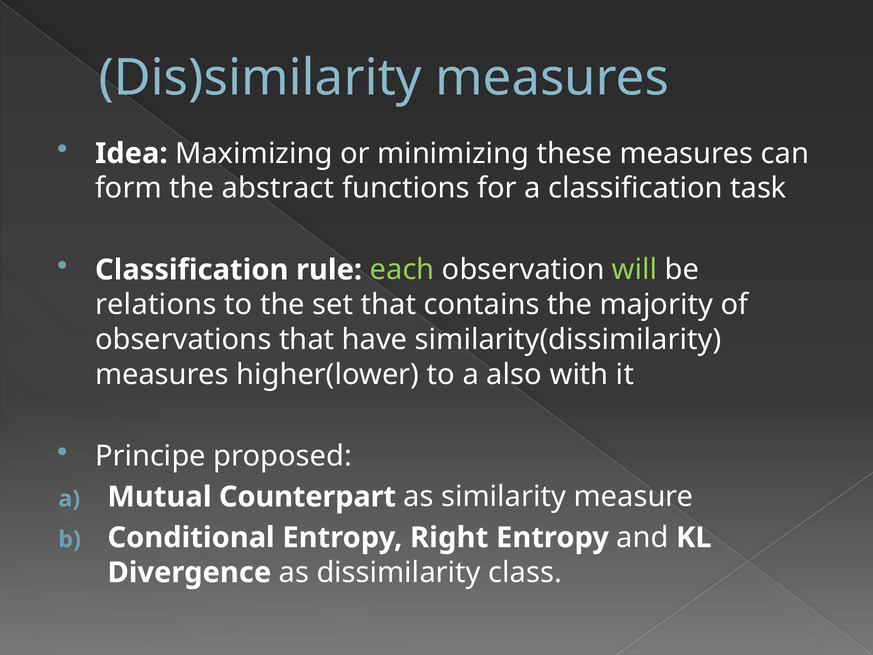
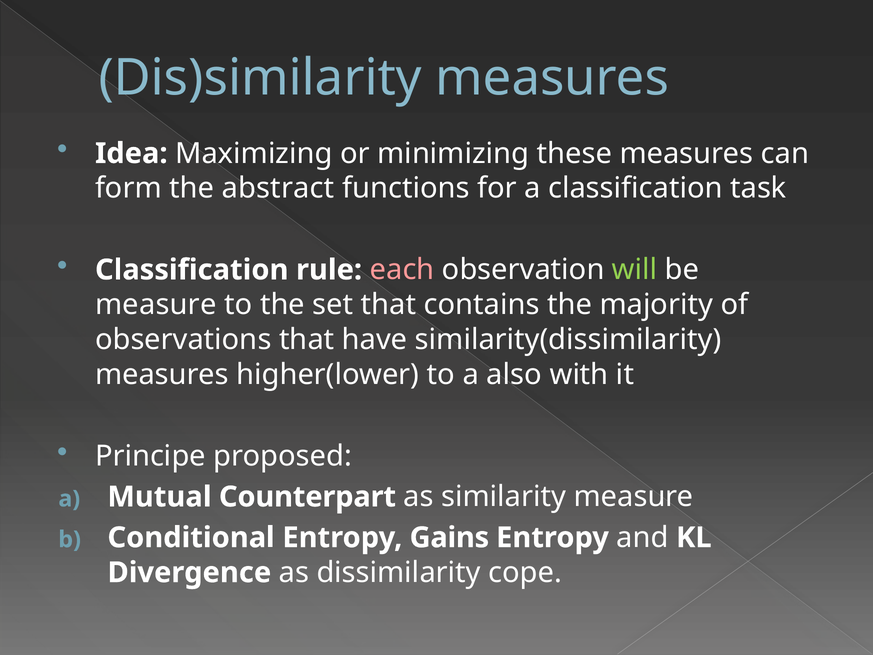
each colour: light green -> pink
relations at (156, 305): relations -> measure
Right: Right -> Gains
class: class -> cope
